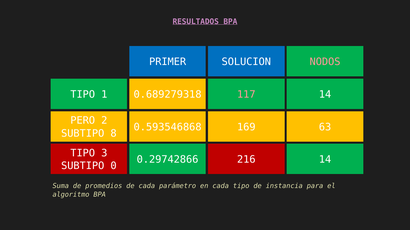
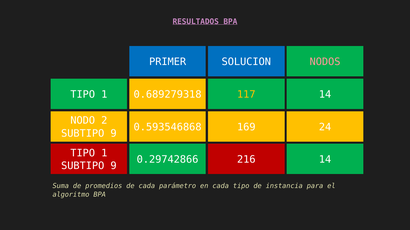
117 colour: pink -> yellow
PERO: PERO -> NODO
63: 63 -> 24
8 at (114, 134): 8 -> 9
3 at (104, 154): 3 -> 1
0 at (114, 166): 0 -> 9
